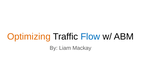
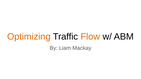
Flow colour: blue -> orange
